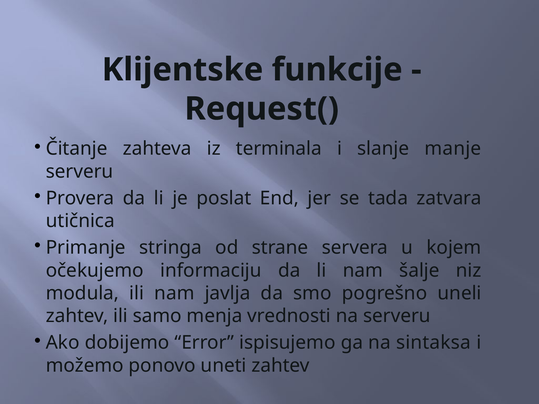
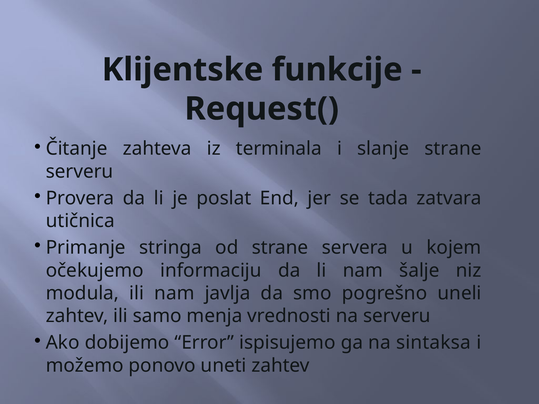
slanje manje: manje -> strane
